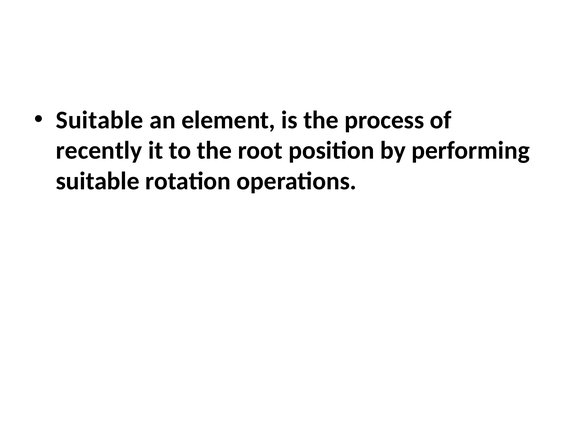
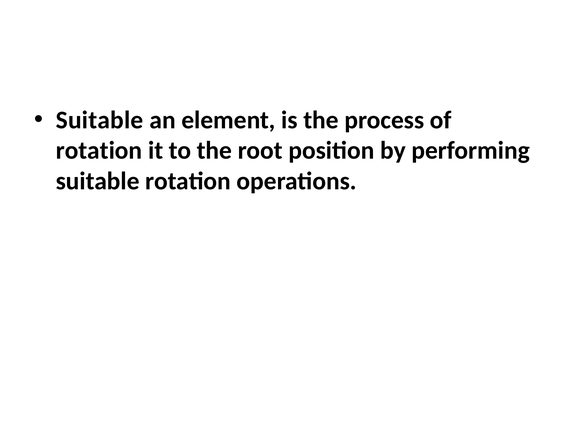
recently at (99, 151): recently -> rotation
